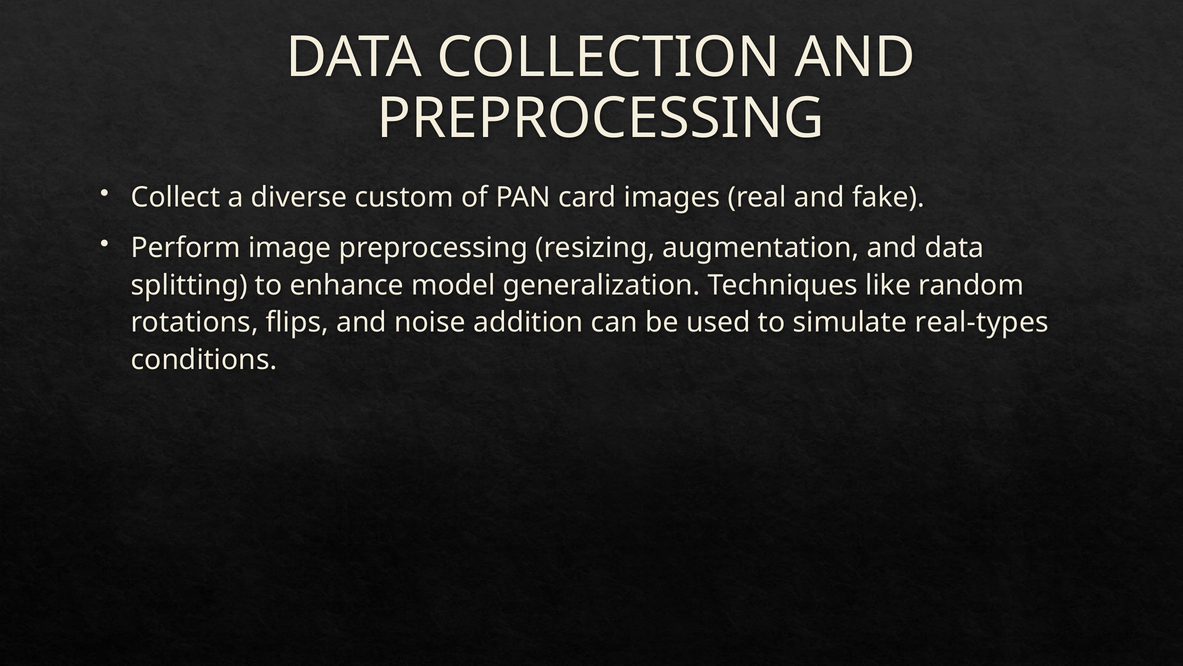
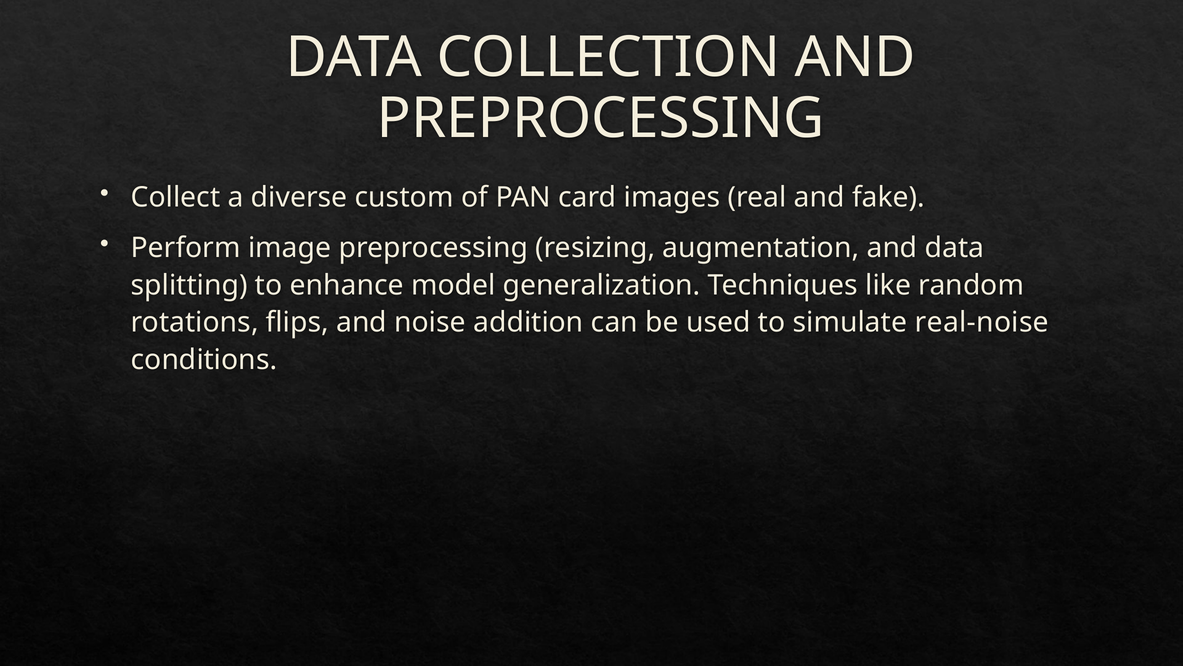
real-types: real-types -> real-noise
